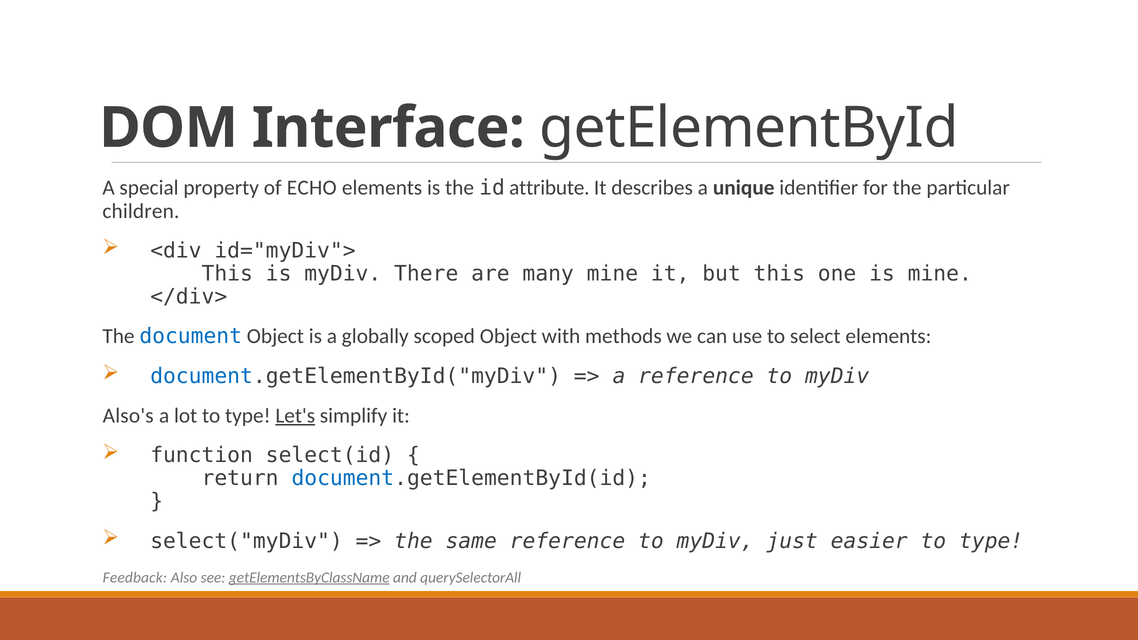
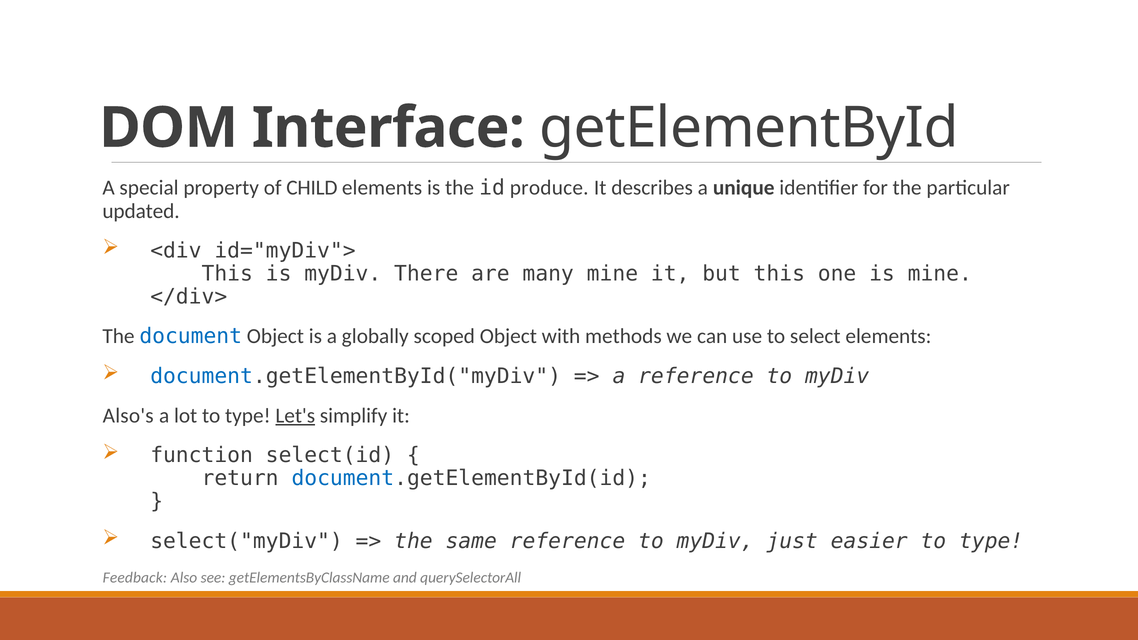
ECHO: ECHO -> CHILD
attribute: attribute -> produce
children: children -> updated
getElementsByClassName underline: present -> none
